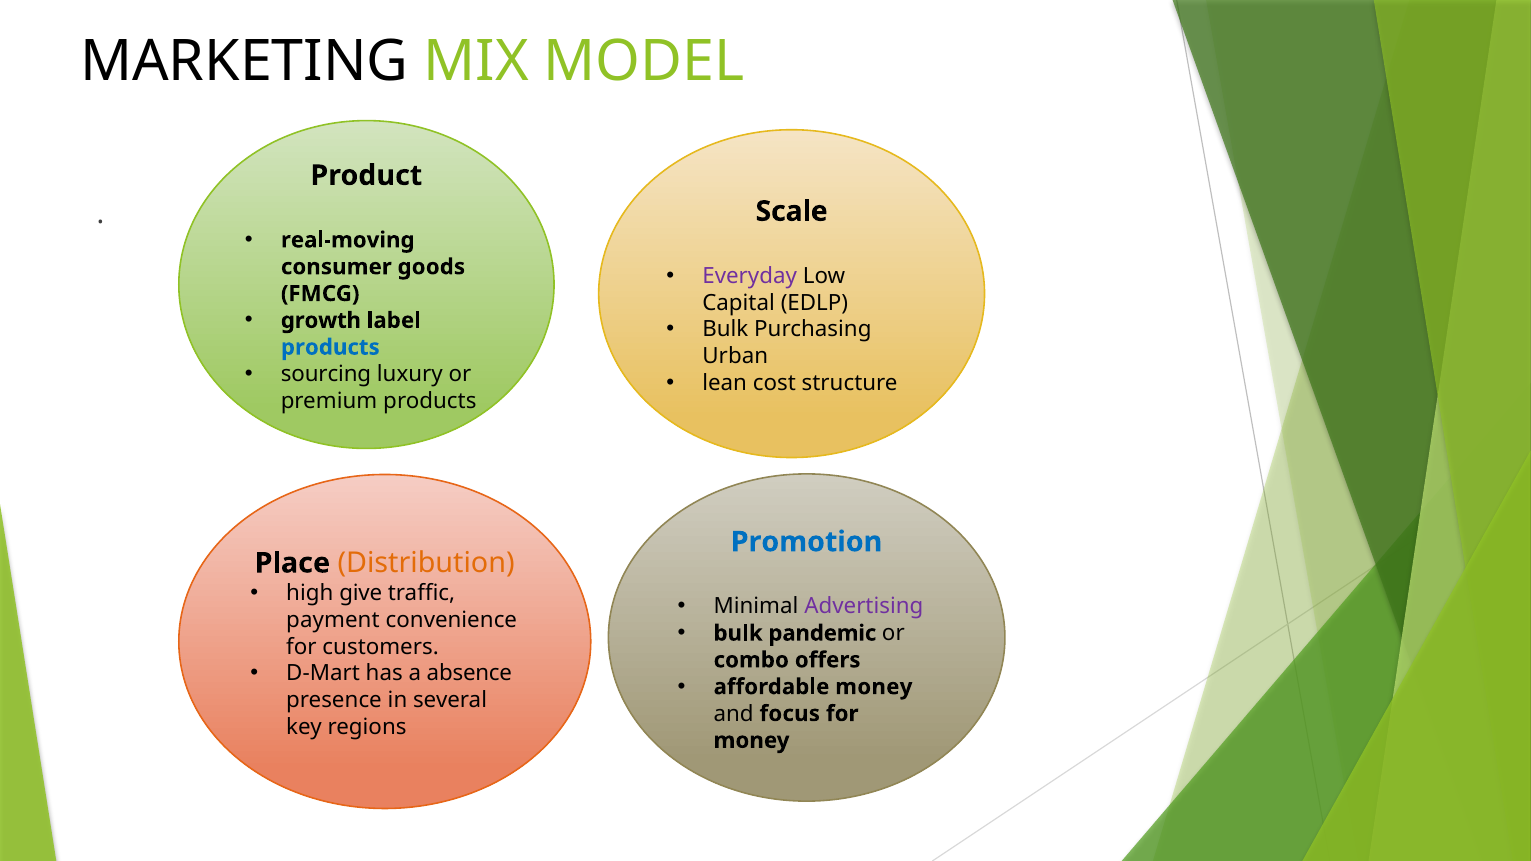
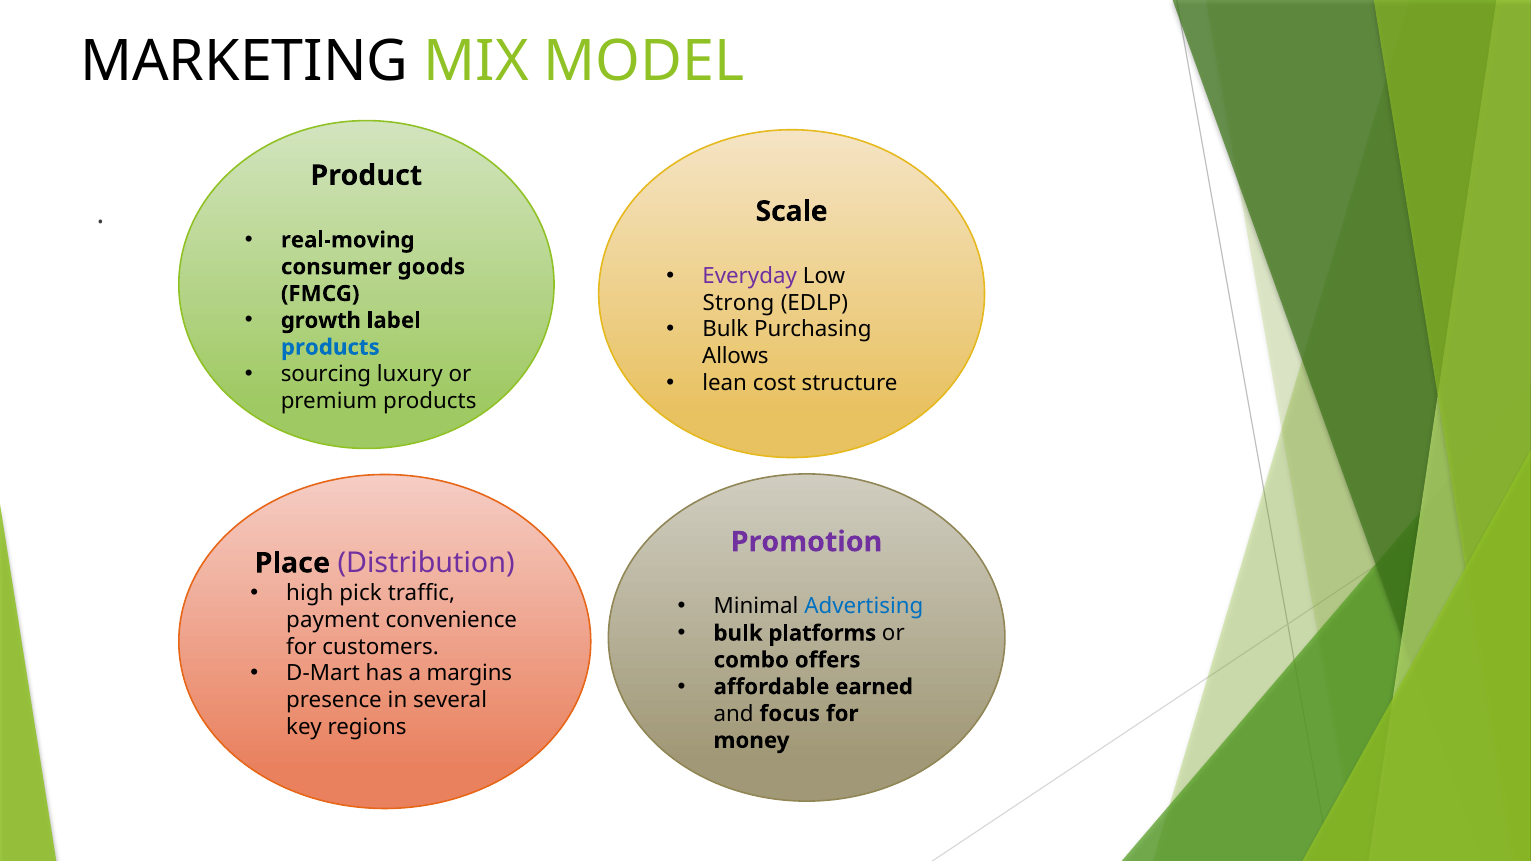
Capital: Capital -> Strong
Urban: Urban -> Allows
Promotion colour: blue -> purple
Distribution colour: orange -> purple
give: give -> pick
Advertising colour: purple -> blue
pandemic: pandemic -> platforms
absence: absence -> margins
affordable money: money -> earned
